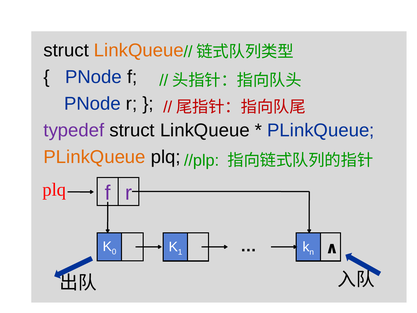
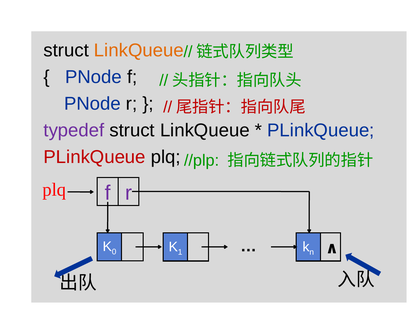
PLinkQueue at (95, 157) colour: orange -> red
